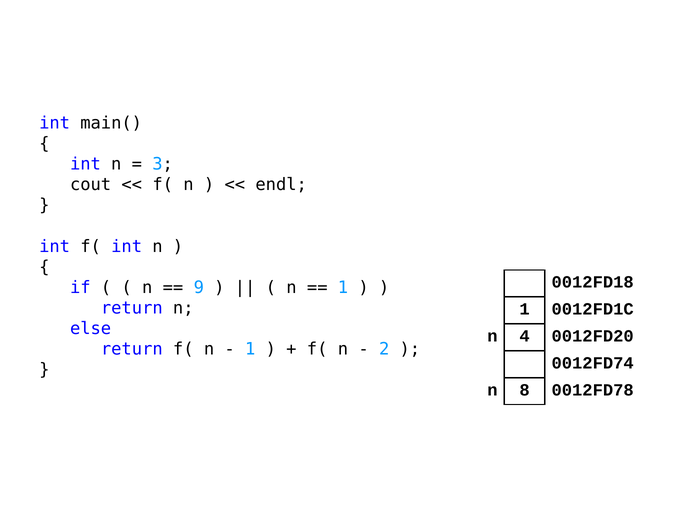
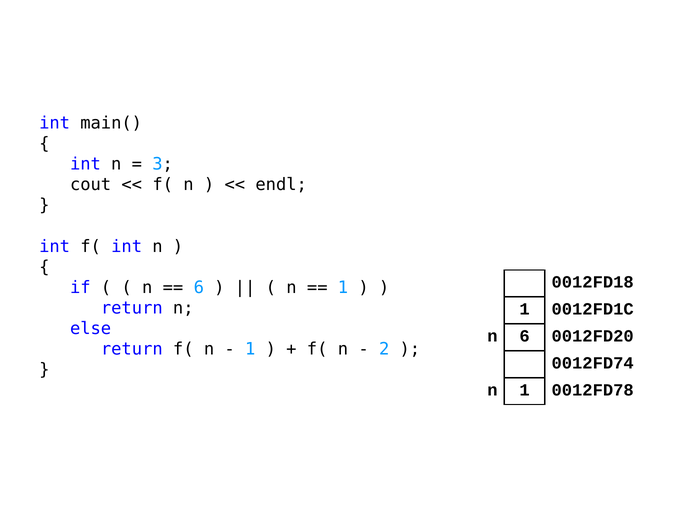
9 at (199, 288): 9 -> 6
n 4: 4 -> 6
n 8: 8 -> 1
